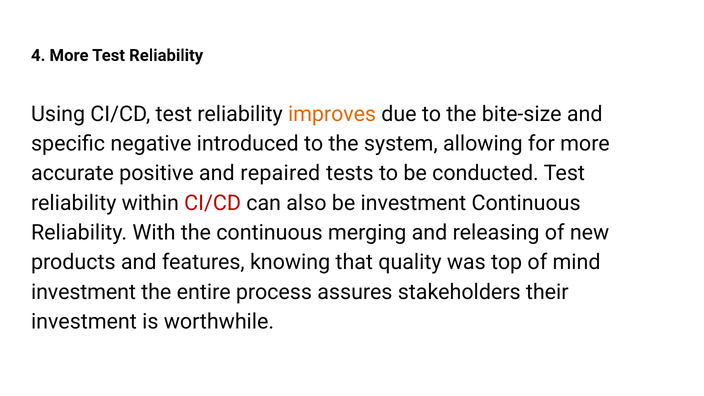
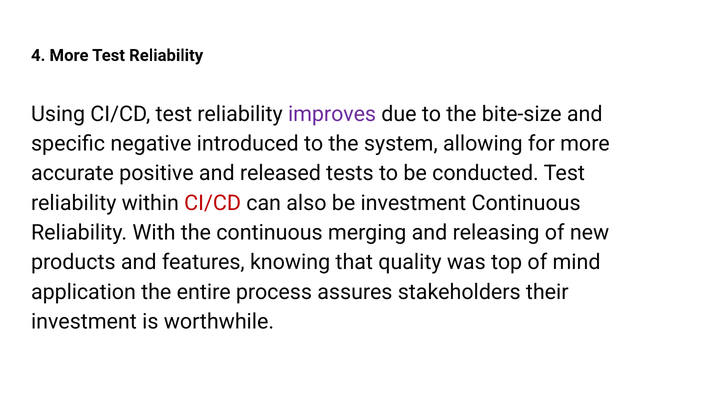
improves colour: orange -> purple
repaired: repaired -> released
investment at (84, 292): investment -> application
